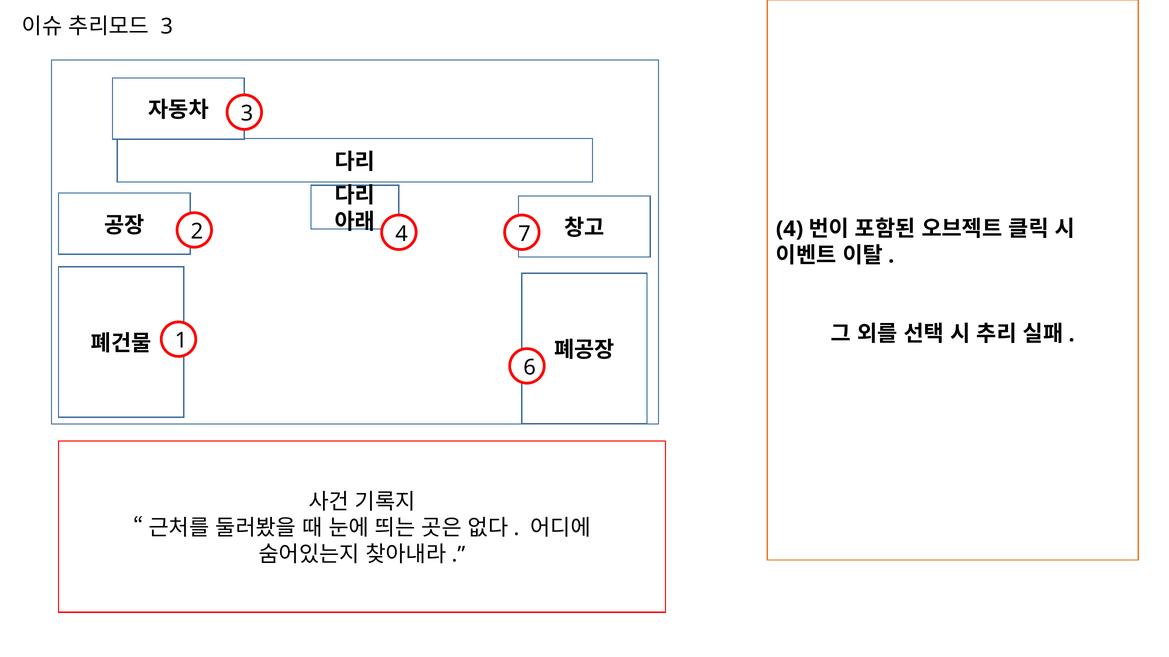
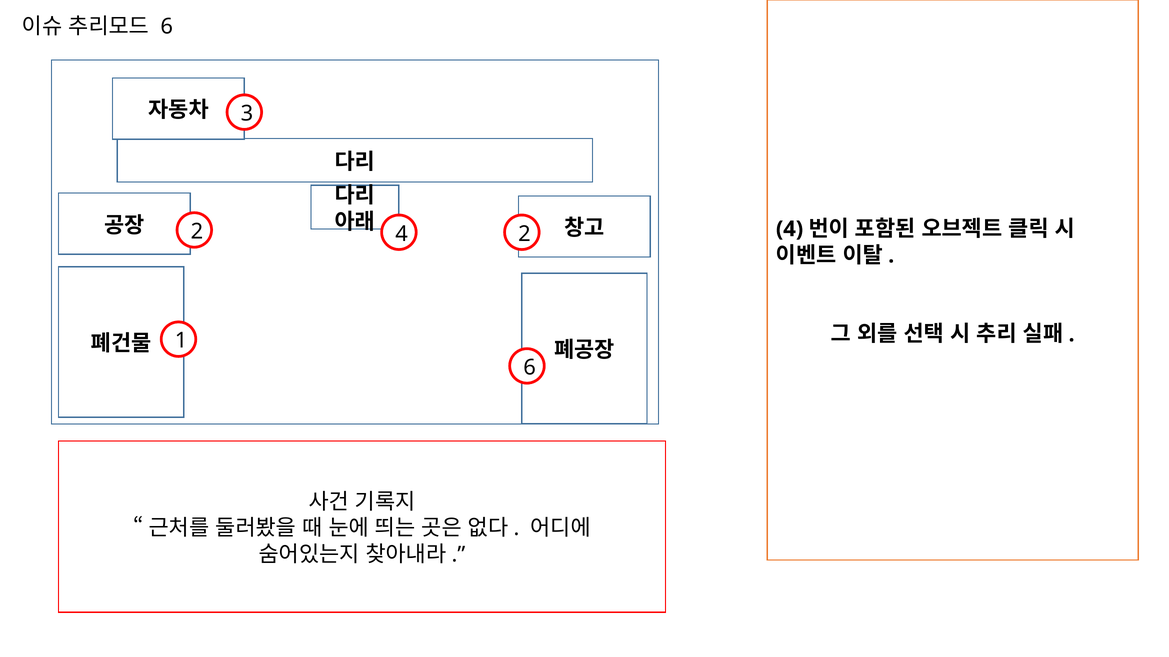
3 at (167, 27): 3 -> 6
4 7: 7 -> 2
